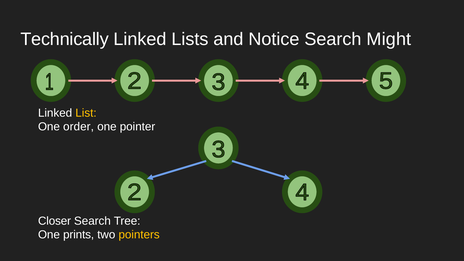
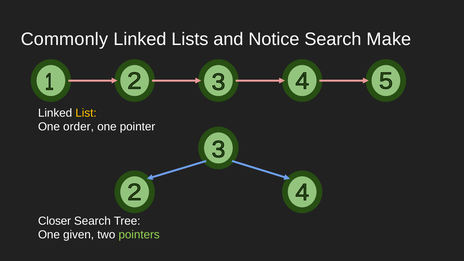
Technically: Technically -> Commonly
Might: Might -> Make
prints: prints -> given
pointers colour: yellow -> light green
